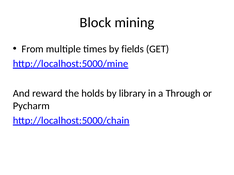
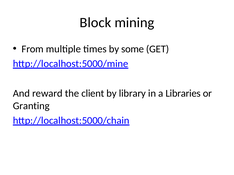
fields: fields -> some
holds: holds -> client
Through: Through -> Libraries
Pycharm: Pycharm -> Granting
